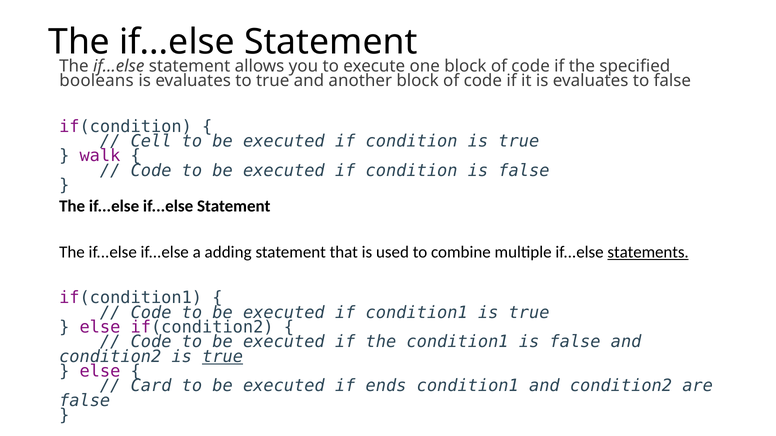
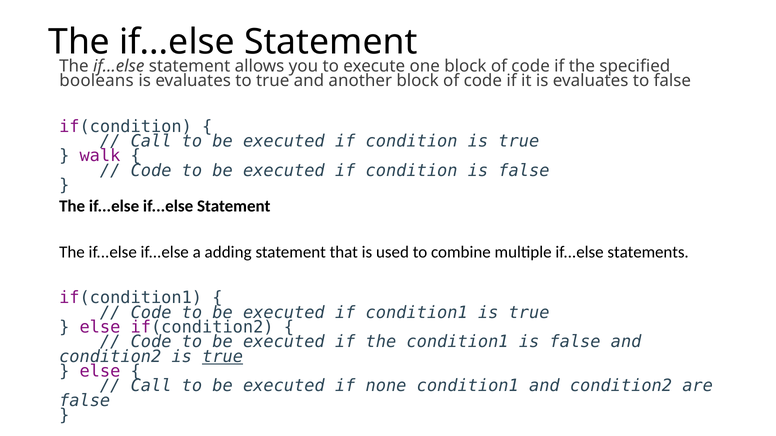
Cell at (151, 141): Cell -> Call
statements underline: present -> none
Card at (151, 386): Card -> Call
ends: ends -> none
